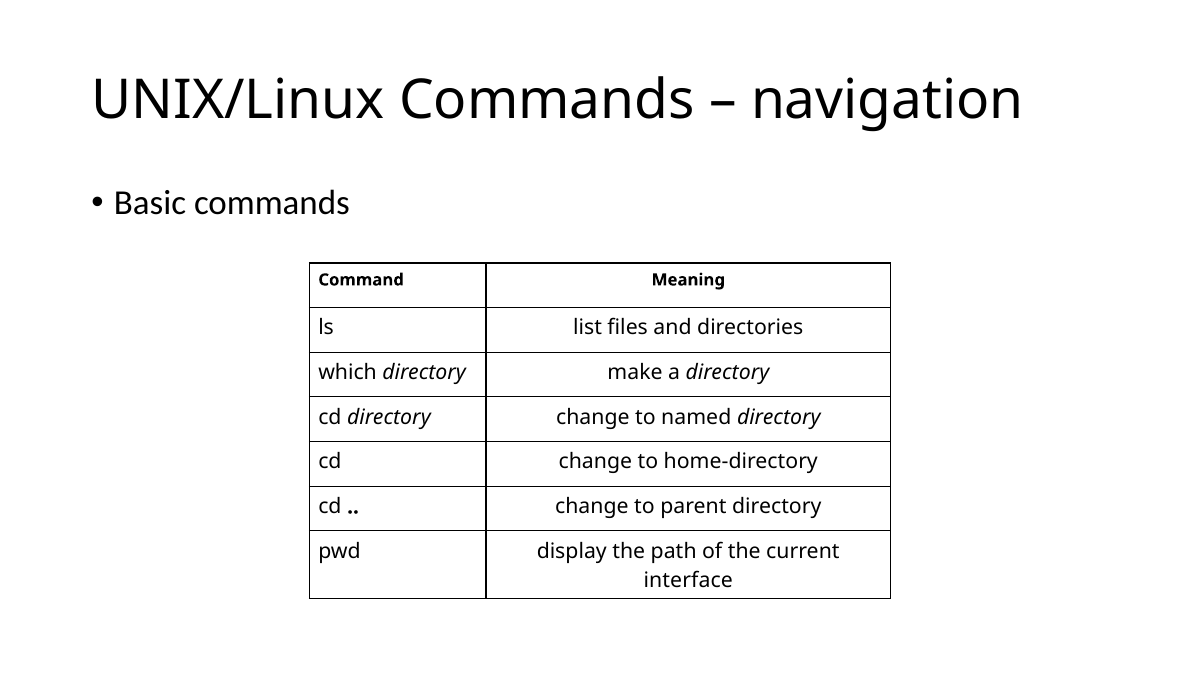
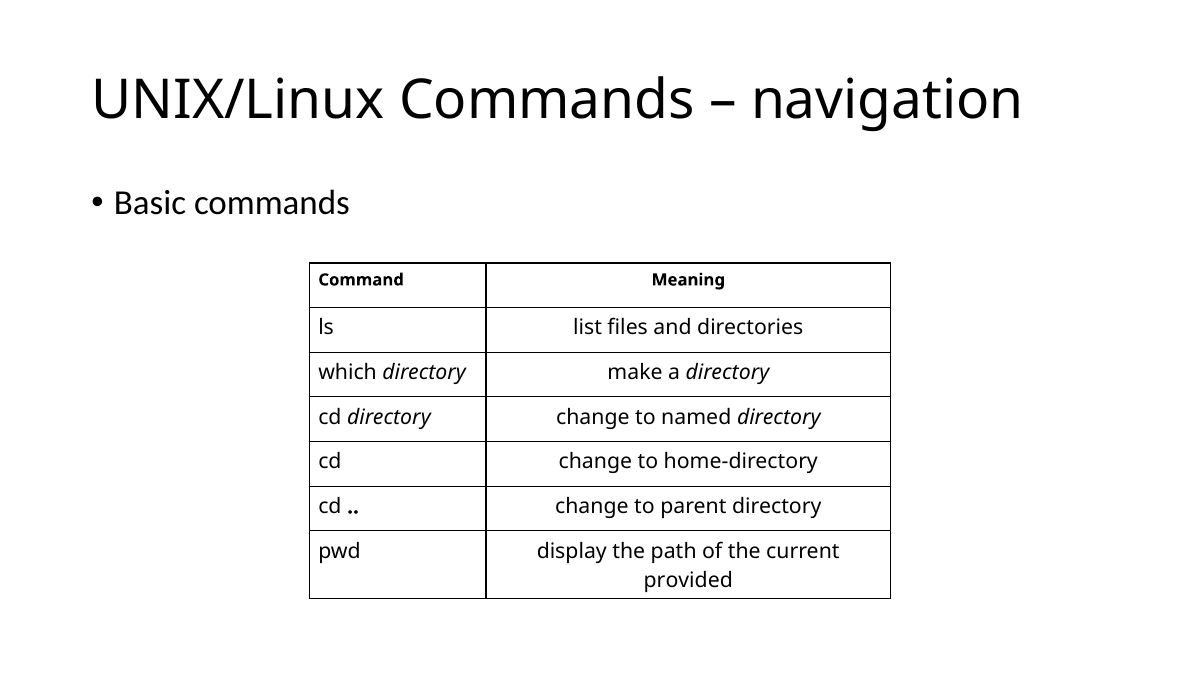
interface: interface -> provided
